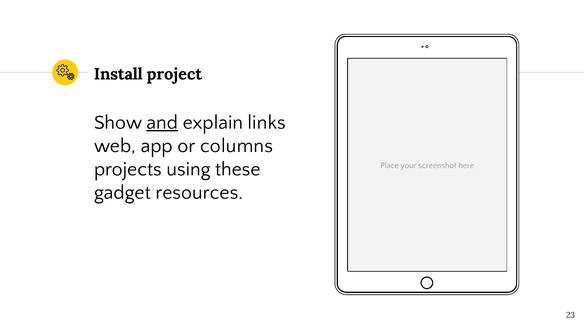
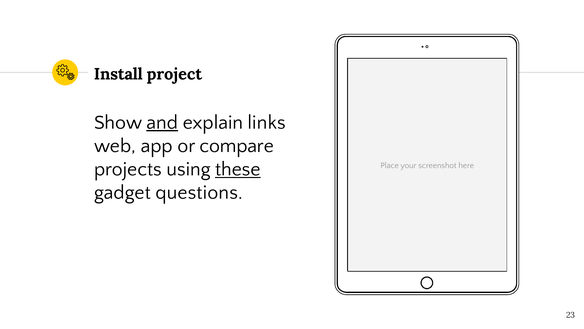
columns: columns -> compare
these underline: none -> present
resources: resources -> questions
